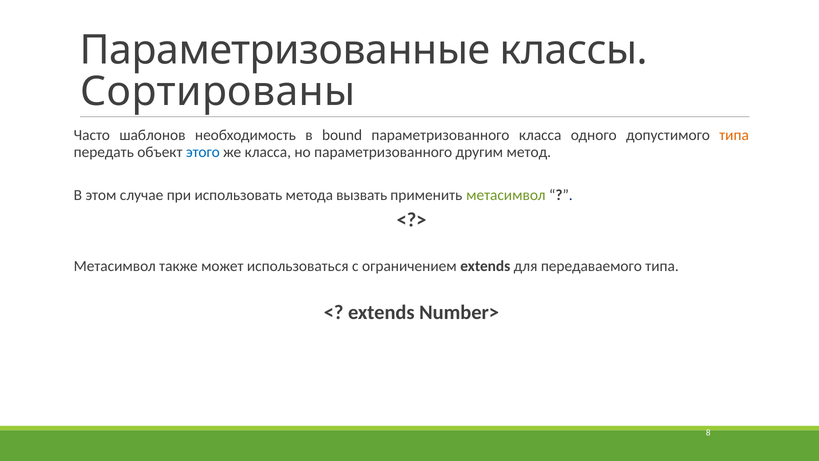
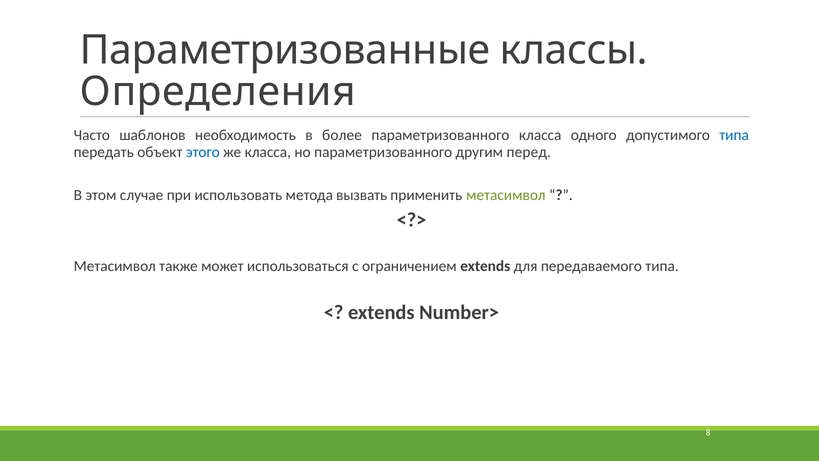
Сортированы: Сортированы -> Определения
bound: bound -> более
типа at (734, 135) colour: orange -> blue
метод: метод -> перед
